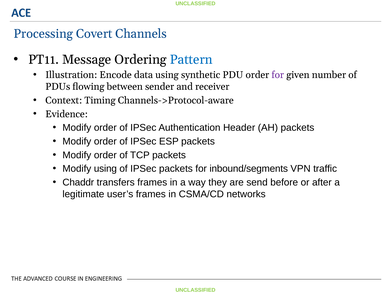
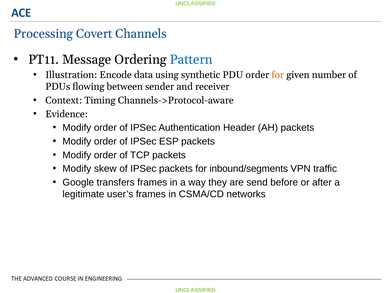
for at (278, 75) colour: purple -> orange
Modify using: using -> skew
Chaddr: Chaddr -> Google
